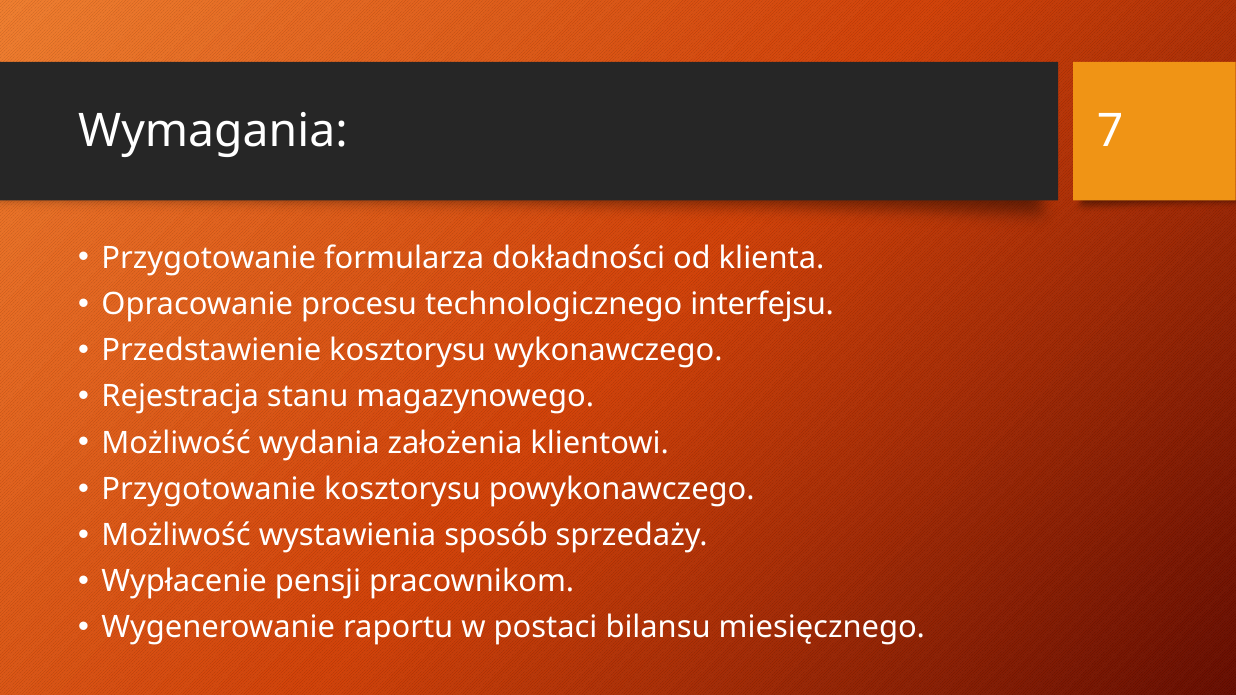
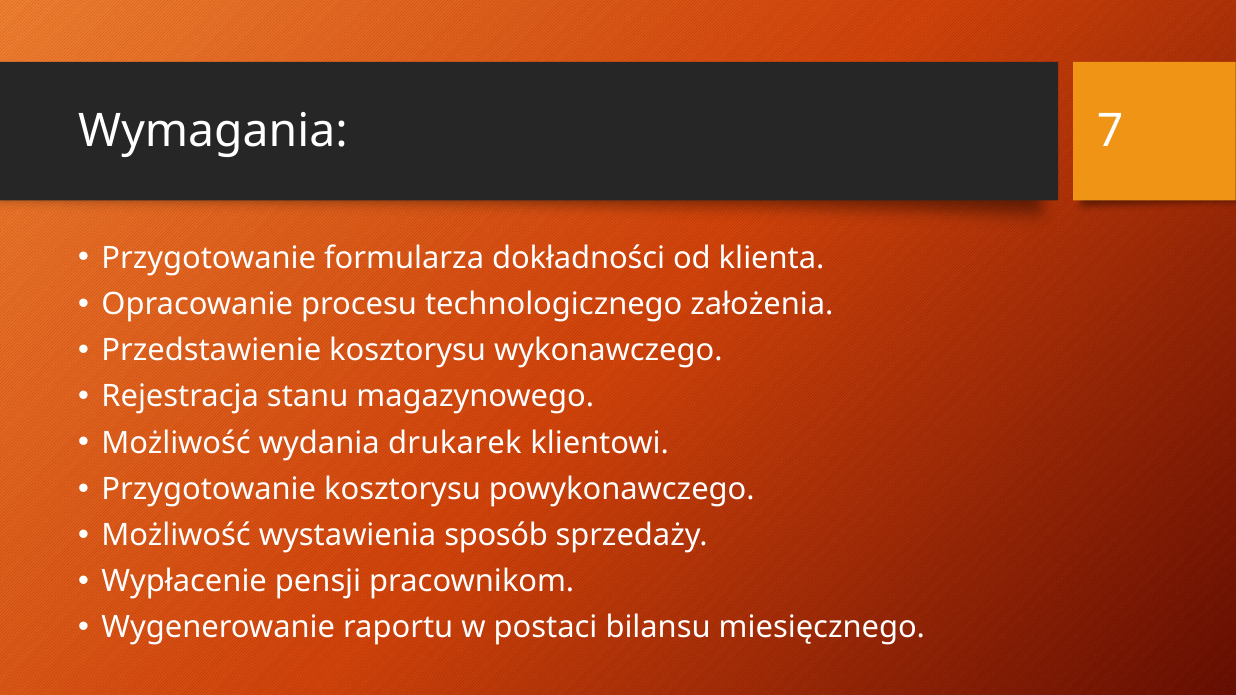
interfejsu: interfejsu -> założenia
założenia: założenia -> drukarek
